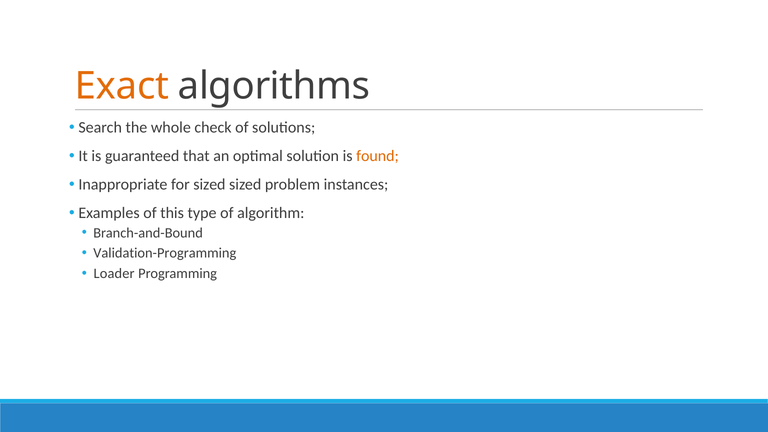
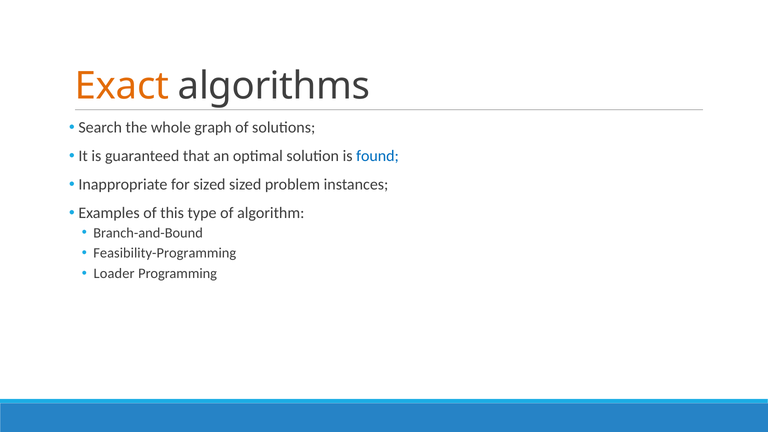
check: check -> graph
found colour: orange -> blue
Validation-Programming: Validation-Programming -> Feasibility-Programming
